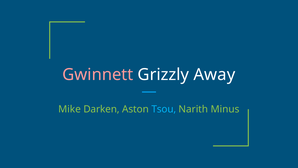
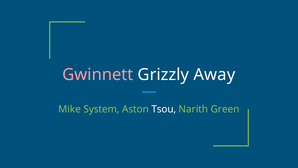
Darken: Darken -> System
Tsou colour: light blue -> white
Minus: Minus -> Green
